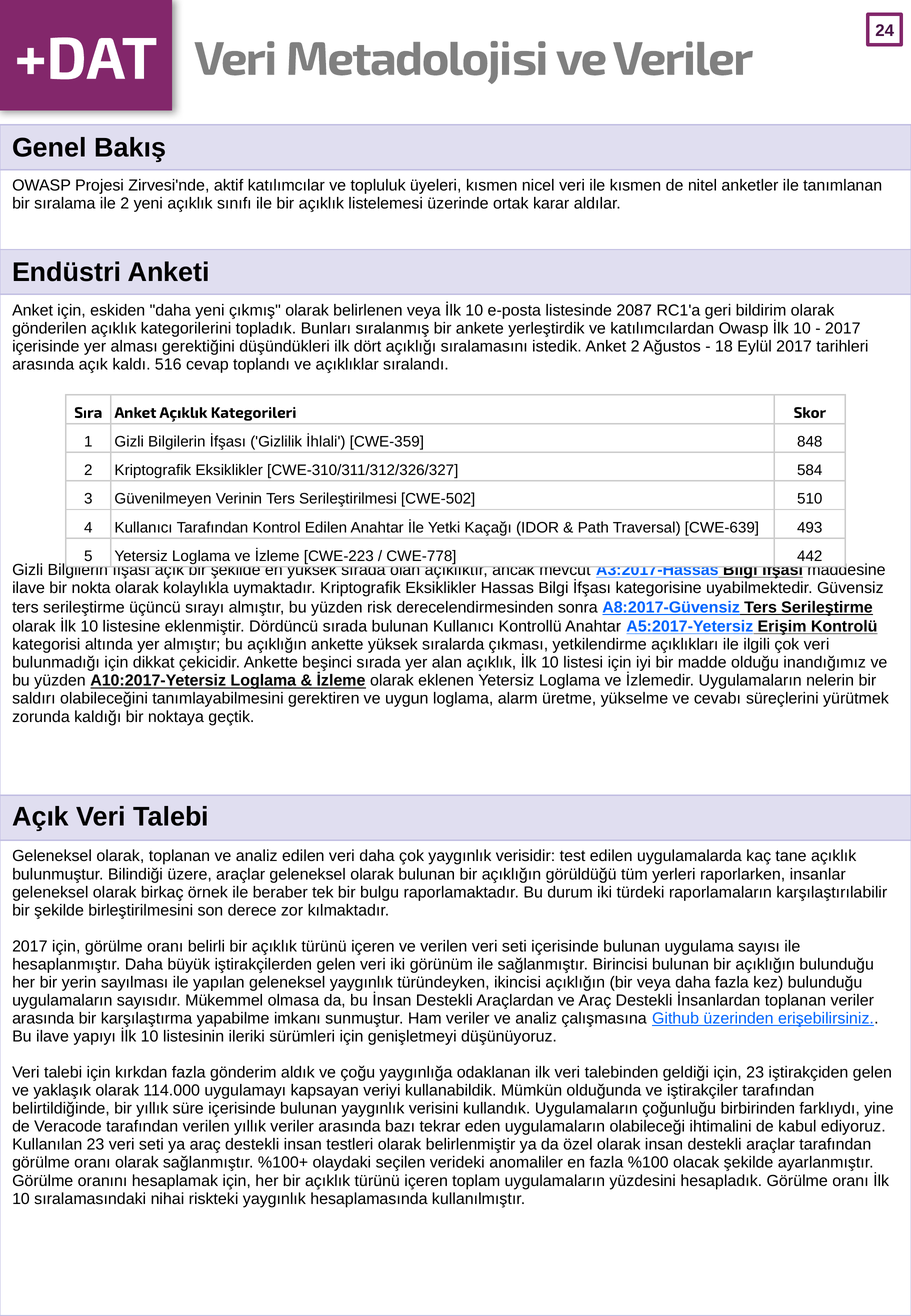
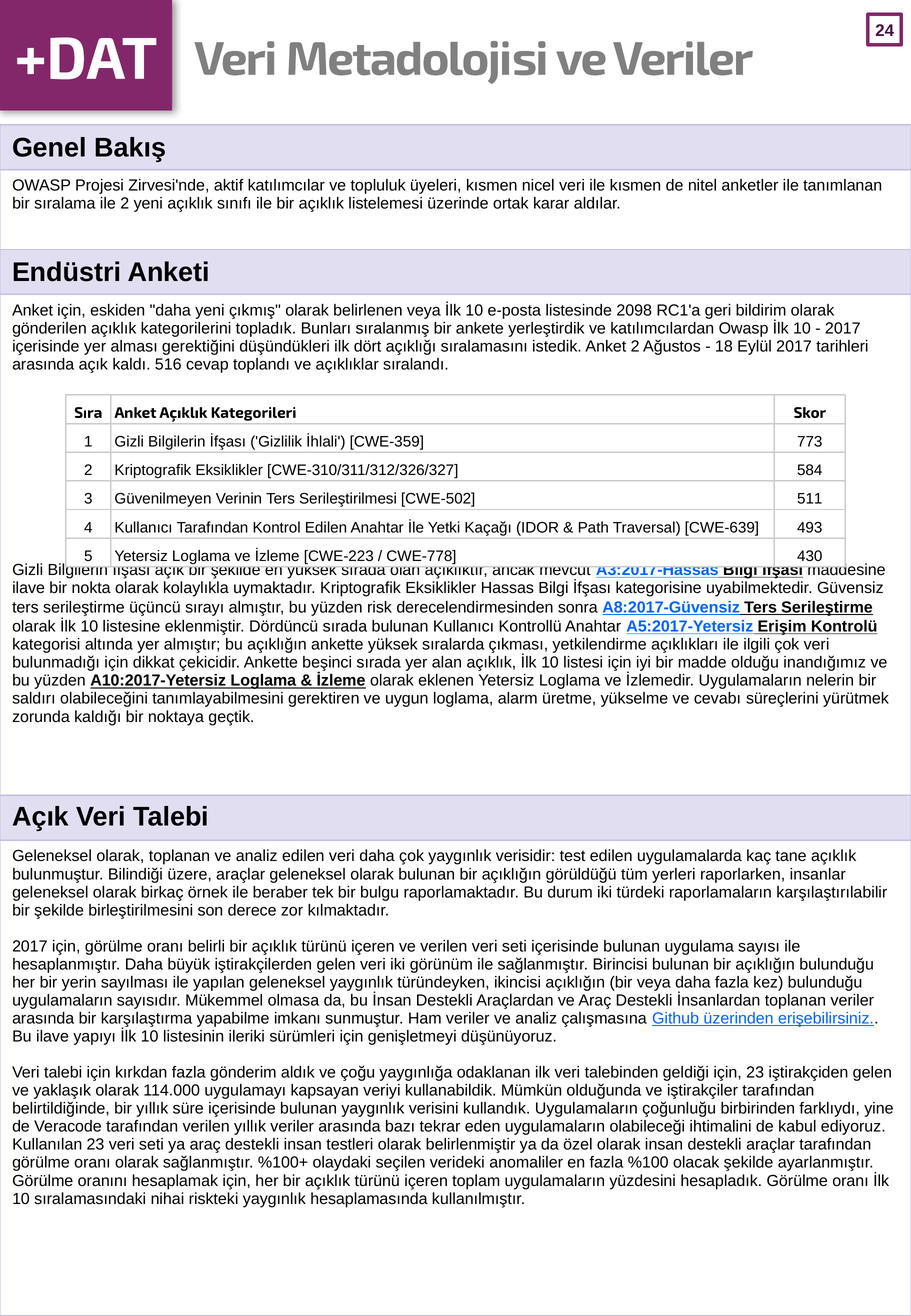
2087: 2087 -> 2098
848: 848 -> 773
510: 510 -> 511
442: 442 -> 430
